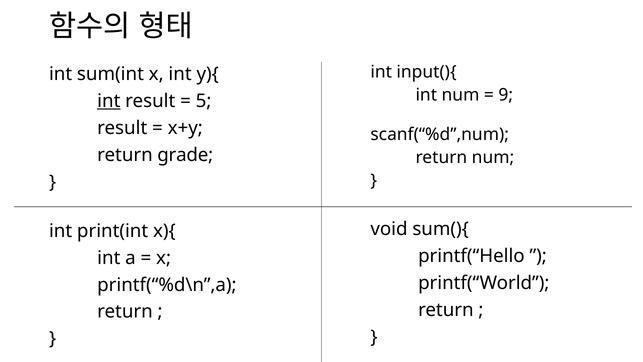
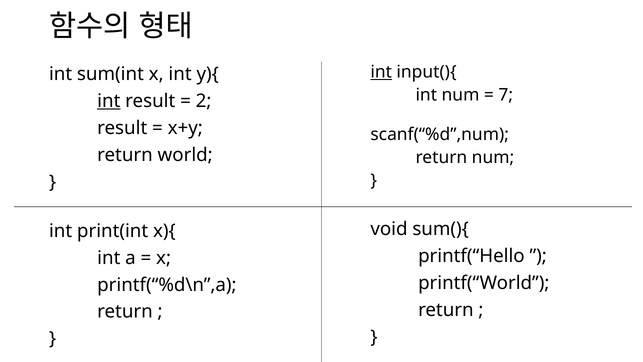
int at (381, 72) underline: none -> present
9: 9 -> 7
5: 5 -> 2
grade: grade -> world
